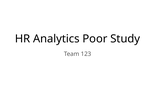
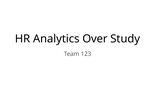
Poor: Poor -> Over
